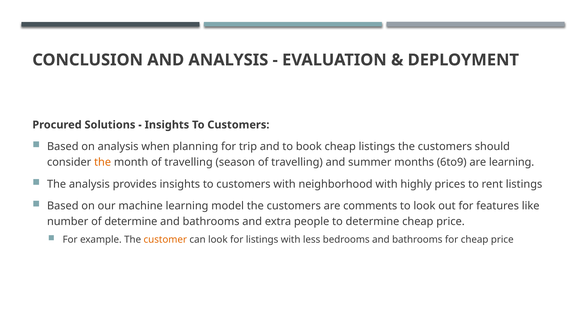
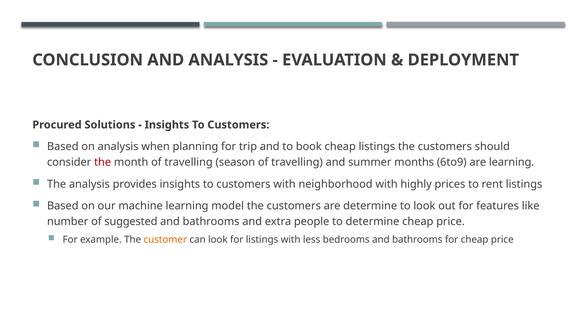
the at (103, 162) colour: orange -> red
are comments: comments -> determine
of determine: determine -> suggested
